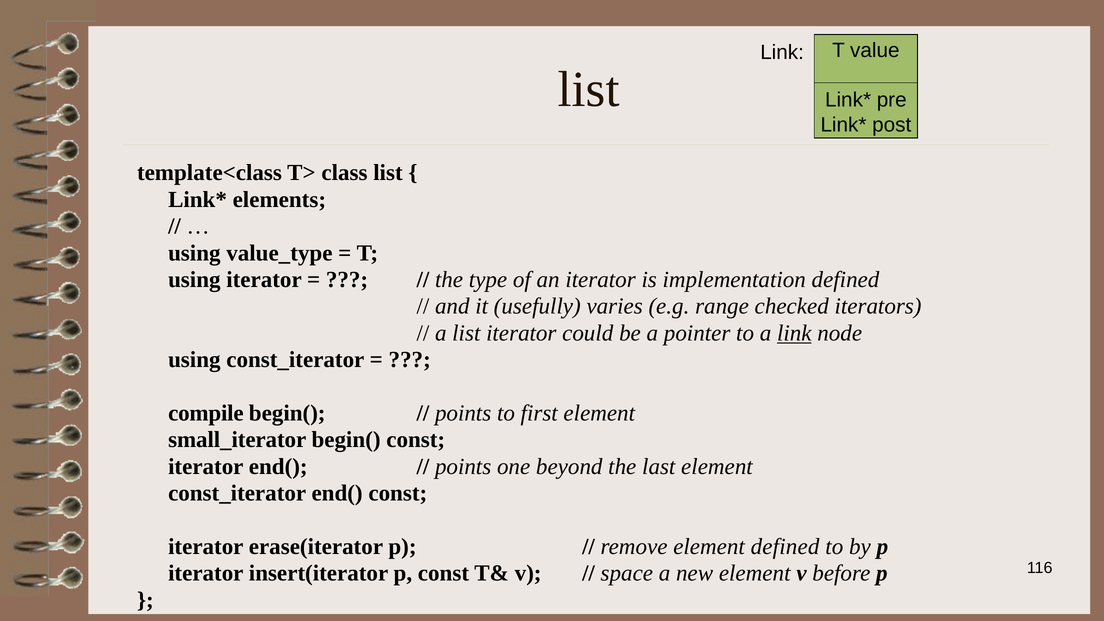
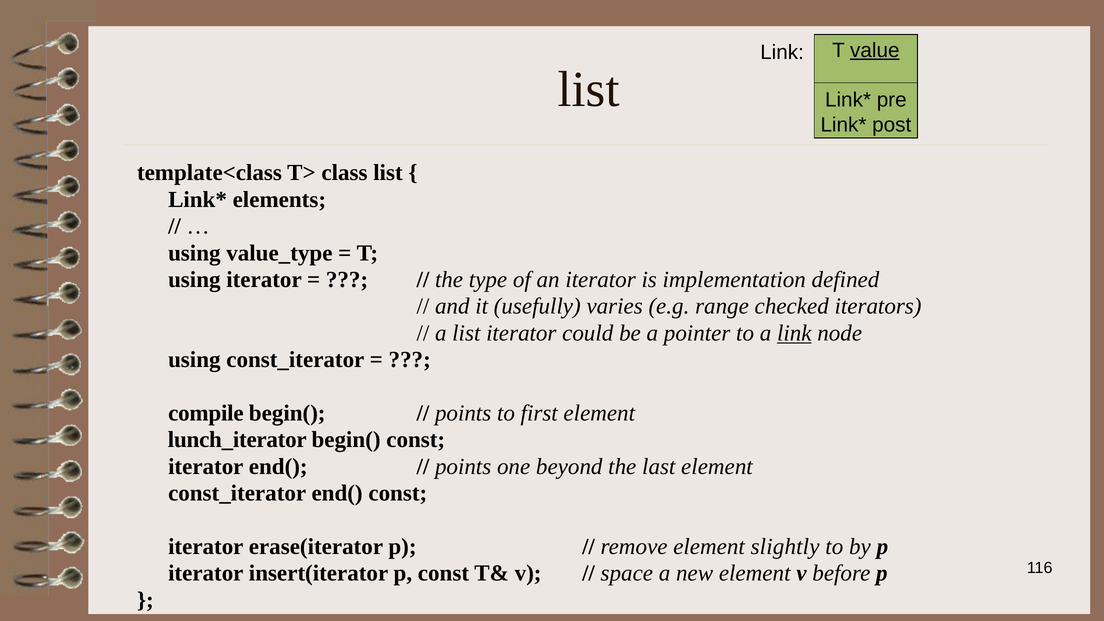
value underline: none -> present
small_iterator: small_iterator -> lunch_iterator
element defined: defined -> slightly
